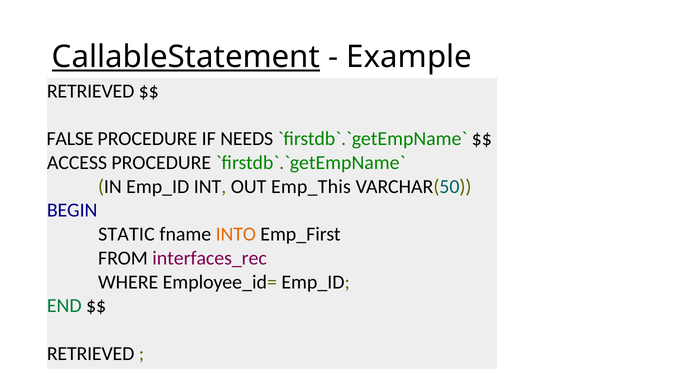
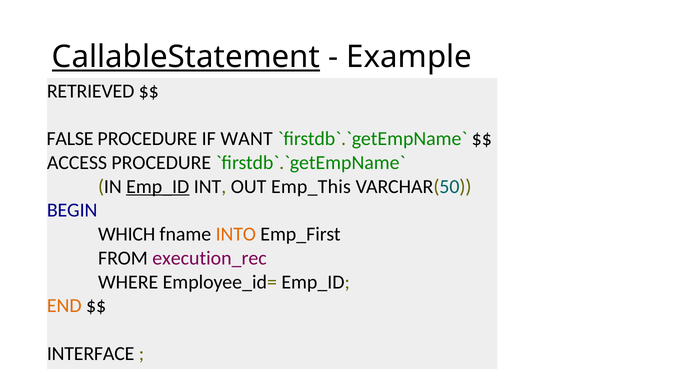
NEEDS: NEEDS -> WANT
Emp_ID at (158, 187) underline: none -> present
STATIC: STATIC -> WHICH
interfaces_rec: interfaces_rec -> execution_rec
END colour: green -> orange
RETRIEVED at (91, 354): RETRIEVED -> INTERFACE
